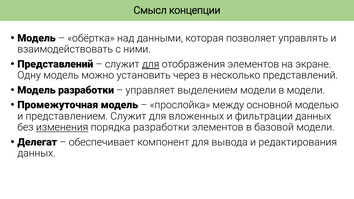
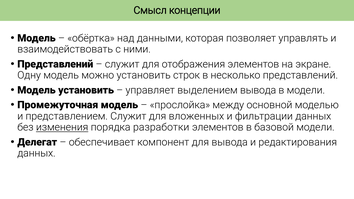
для at (151, 64) underline: present -> none
через: через -> строк
Модель разработки: разработки -> установить
выделением модели: модели -> вывода
